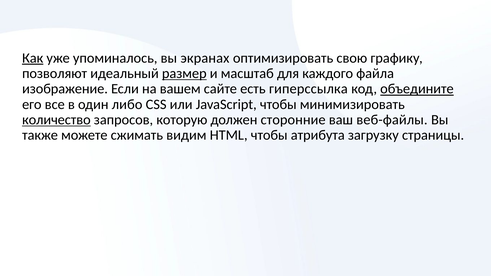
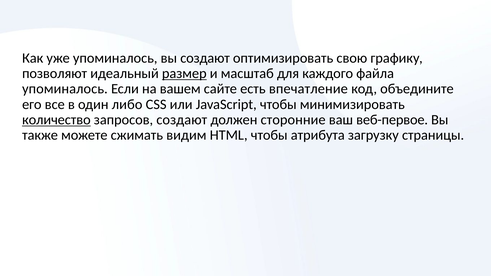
Как underline: present -> none
вы экранах: экранах -> создают
изображение at (65, 89): изображение -> упоминалось
гиперссылка: гиперссылка -> впечатление
объедините underline: present -> none
запросов которую: которую -> создают
веб-файлы: веб-файлы -> веб-первое
